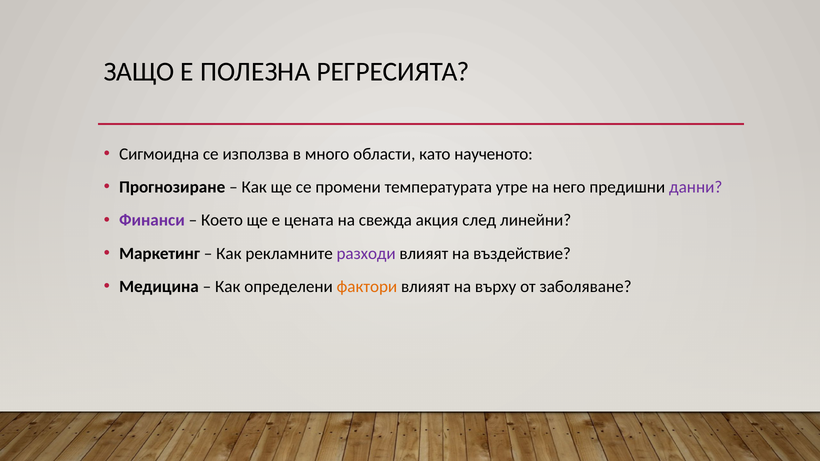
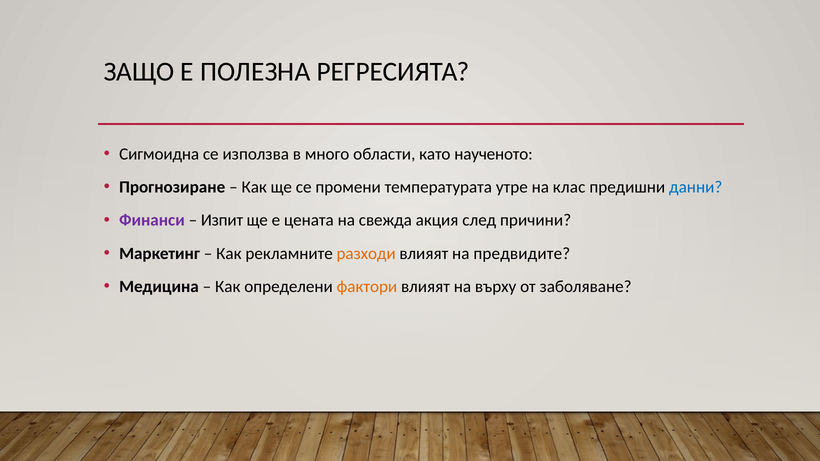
него: него -> клас
данни colour: purple -> blue
Което: Което -> Изпит
линейни: линейни -> причини
разходи colour: purple -> orange
въздействие: въздействие -> предвидите
